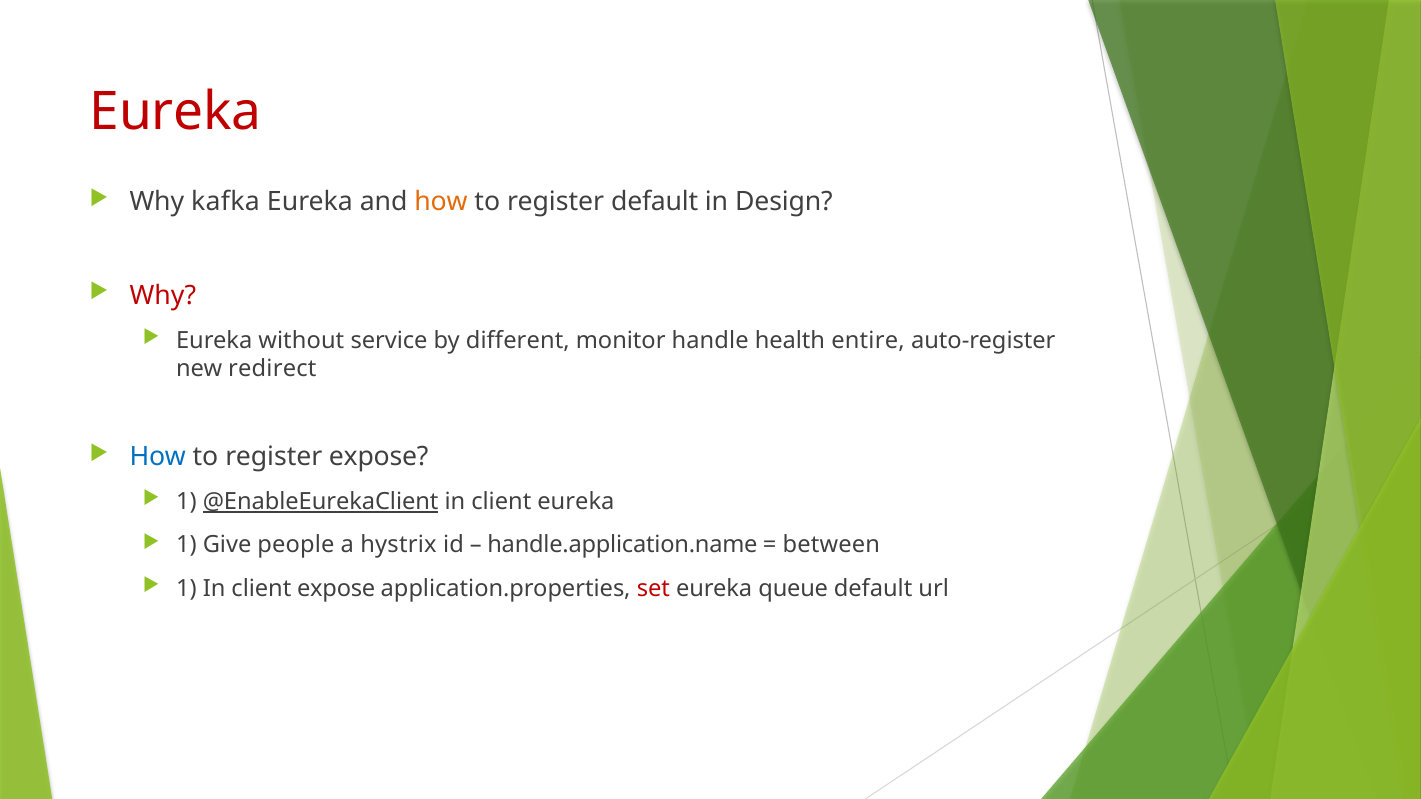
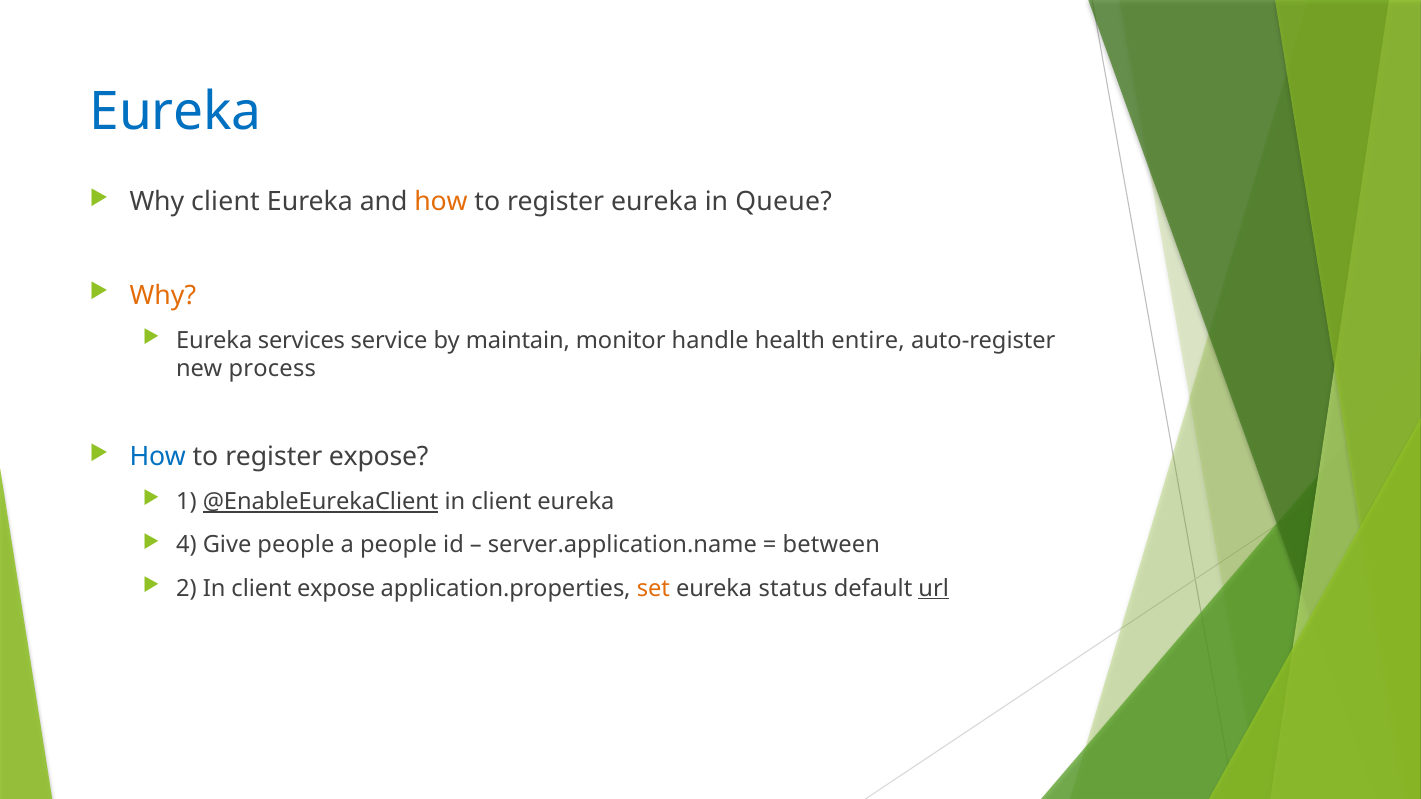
Eureka at (176, 112) colour: red -> blue
Why kafka: kafka -> client
register default: default -> eureka
Design: Design -> Queue
Why at (163, 296) colour: red -> orange
without: without -> services
different: different -> maintain
redirect: redirect -> process
1 at (186, 545): 1 -> 4
a hystrix: hystrix -> people
handle.application.name: handle.application.name -> server.application.name
1 at (186, 589): 1 -> 2
set colour: red -> orange
queue: queue -> status
url underline: none -> present
